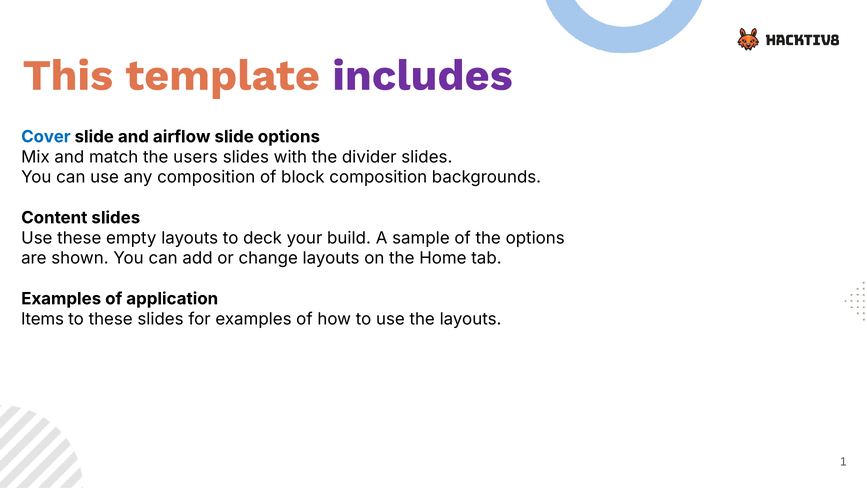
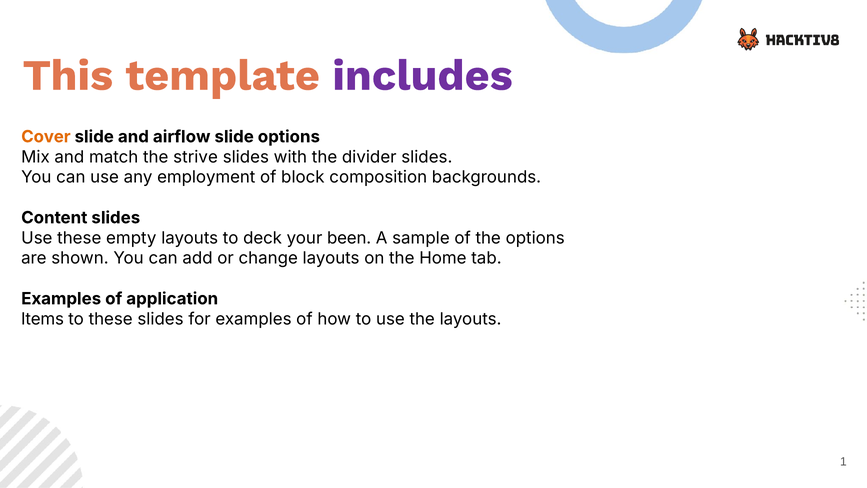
Cover colour: blue -> orange
users: users -> strive
any composition: composition -> employment
build: build -> been
